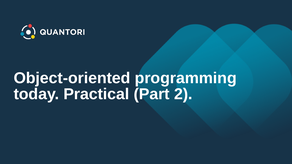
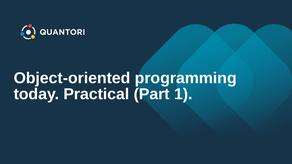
2: 2 -> 1
